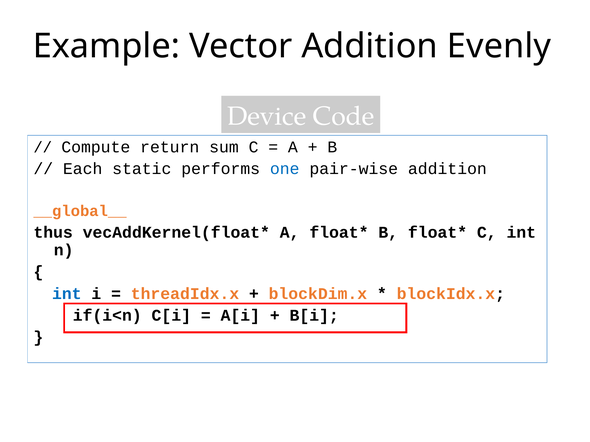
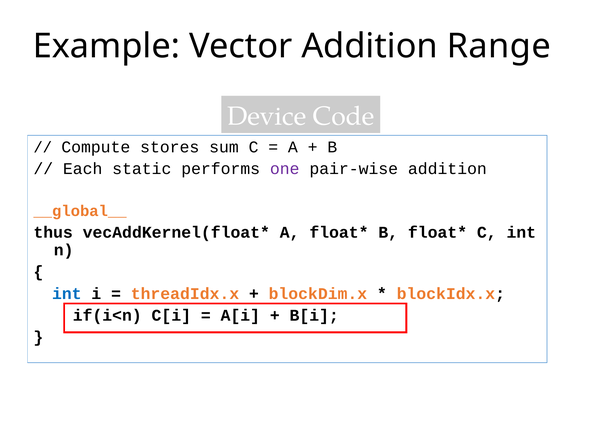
Evenly: Evenly -> Range
return: return -> stores
one colour: blue -> purple
